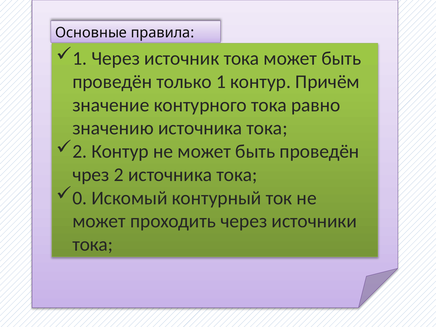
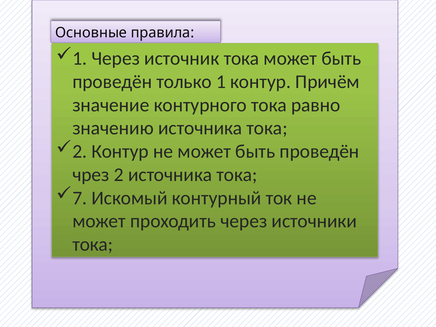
0: 0 -> 7
